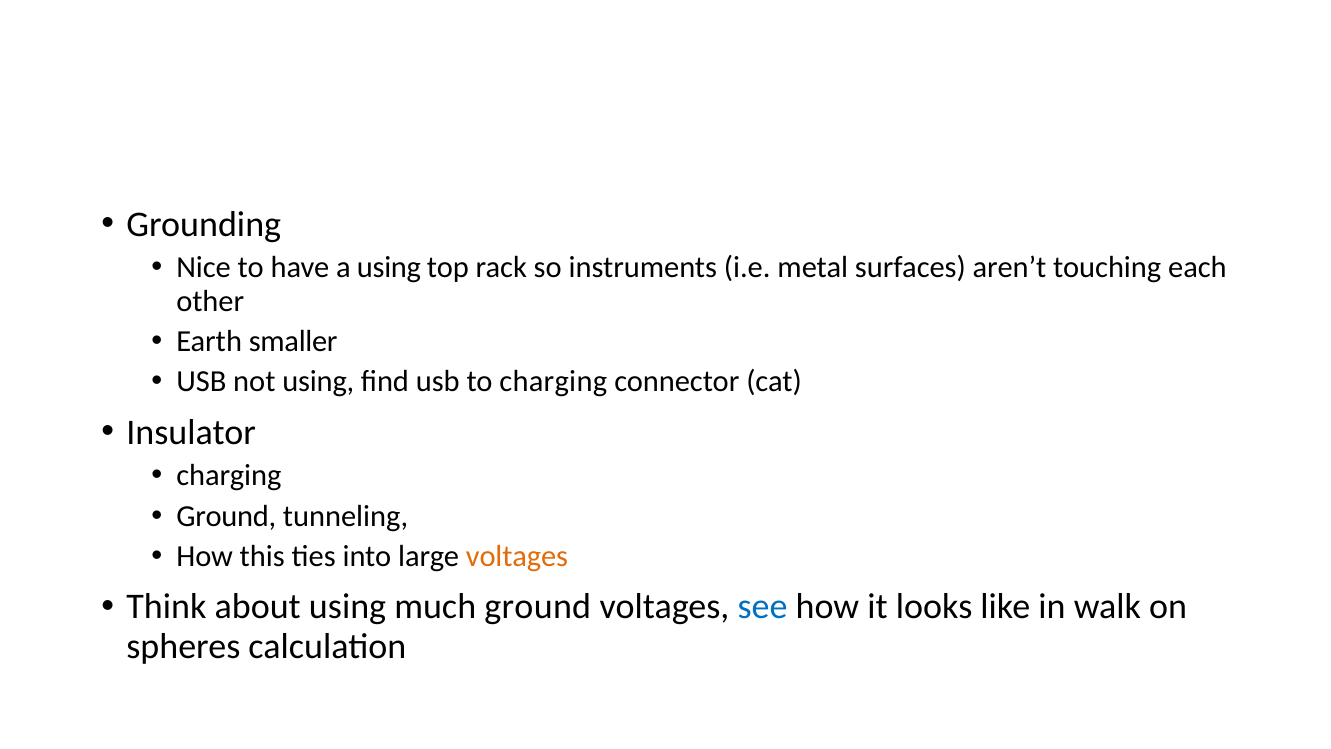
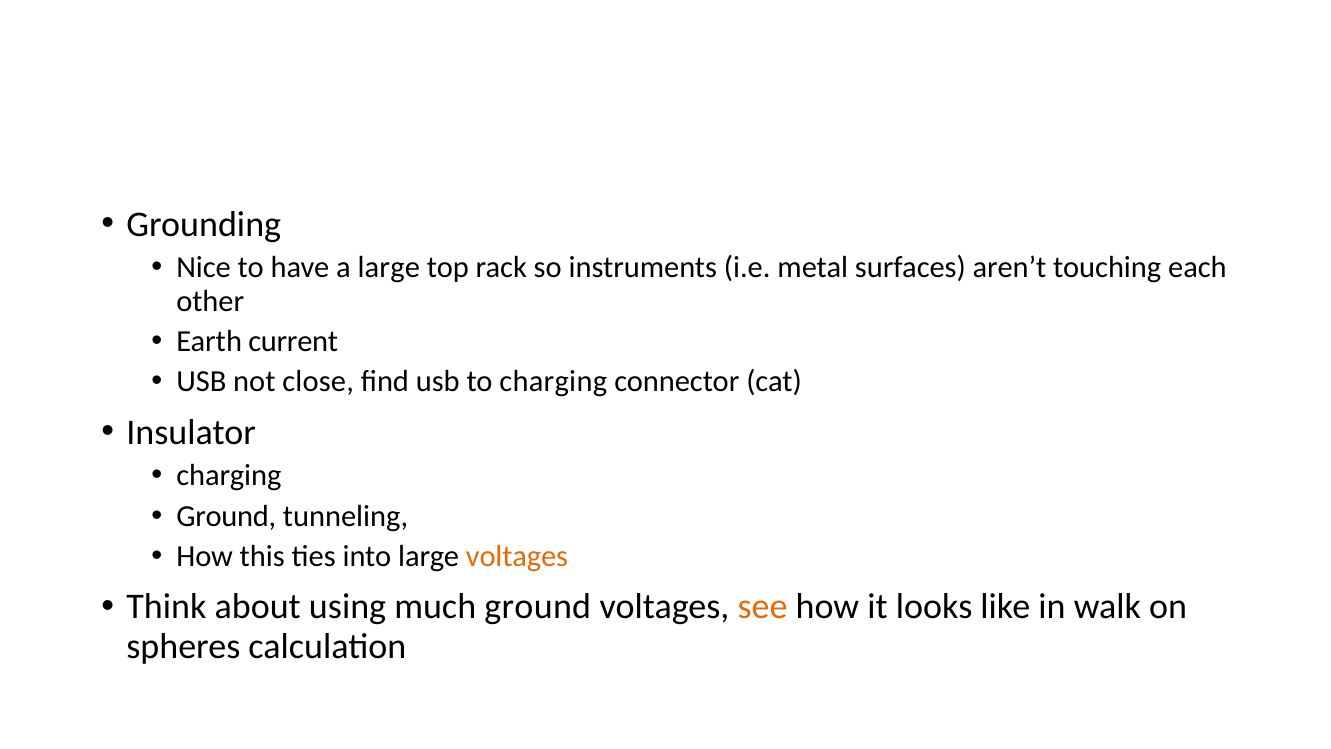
a using: using -> large
smaller: smaller -> current
not using: using -> close
see colour: blue -> orange
